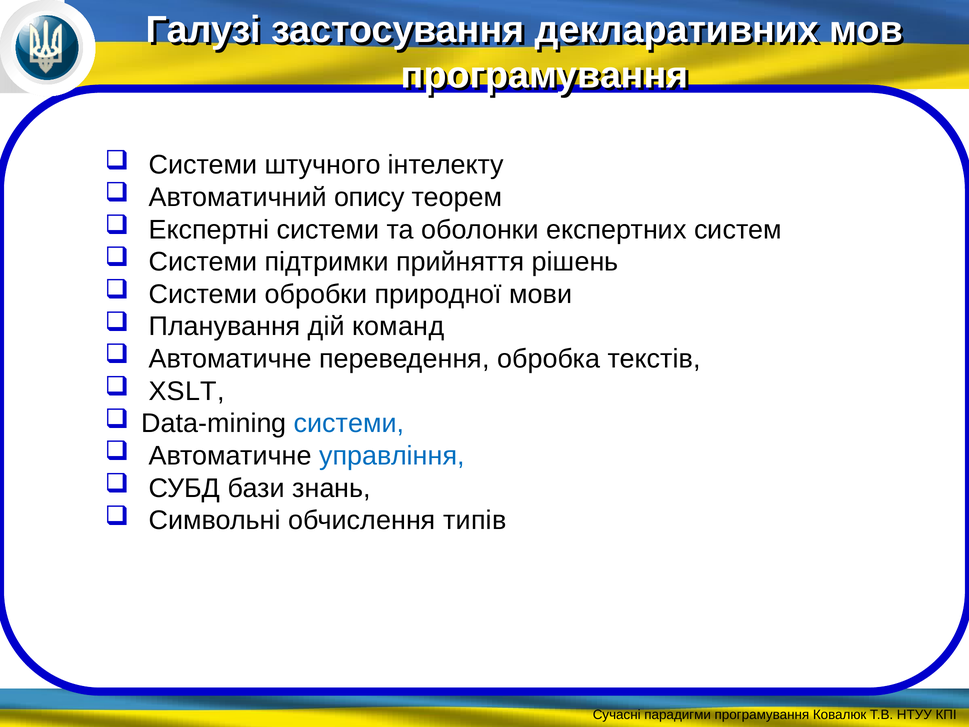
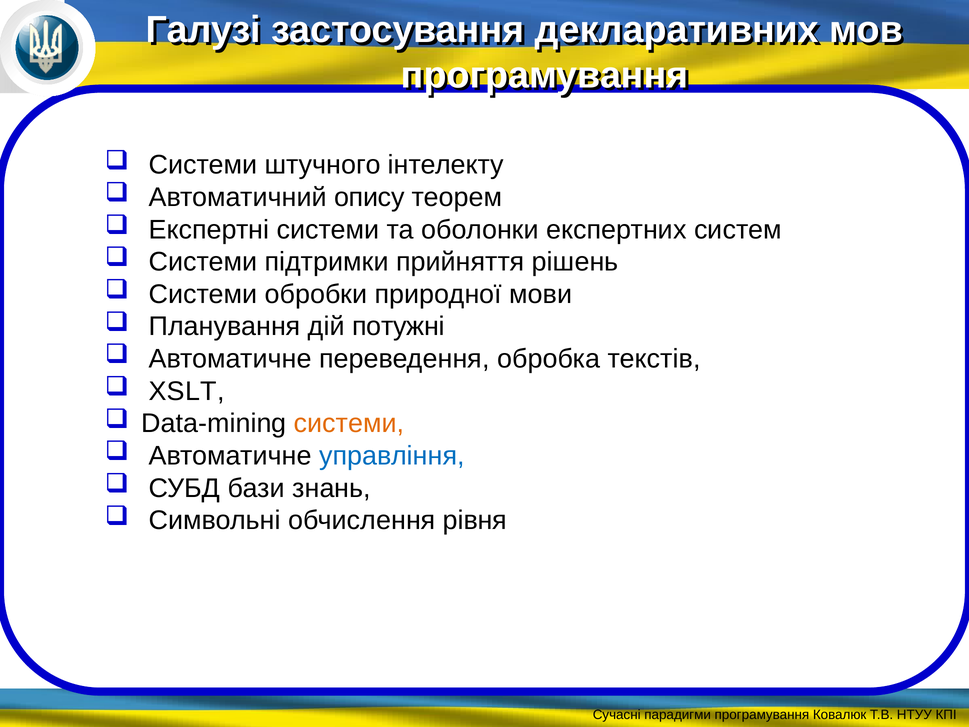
команд: команд -> потужні
системи at (349, 423) colour: blue -> orange
типів: типів -> рівня
